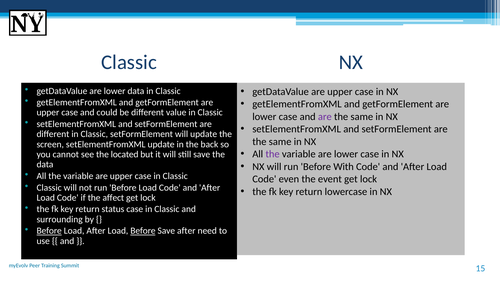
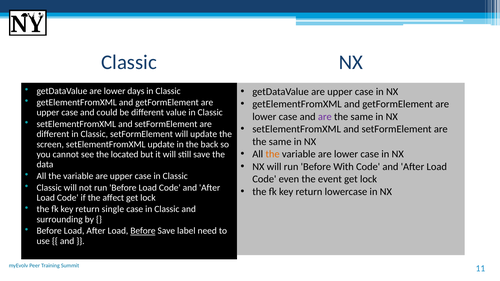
lower data: data -> days
the at (273, 154) colour: purple -> orange
status: status -> single
Before at (49, 231) underline: present -> none
Save after: after -> label
15: 15 -> 11
